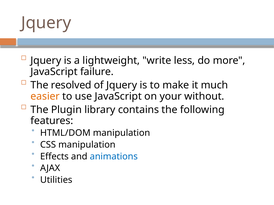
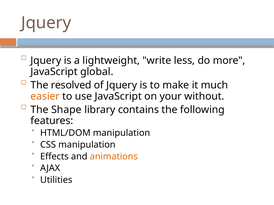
failure: failure -> global
Plugin: Plugin -> Shape
animations colour: blue -> orange
